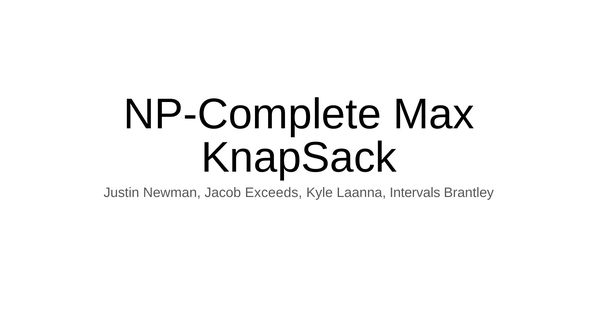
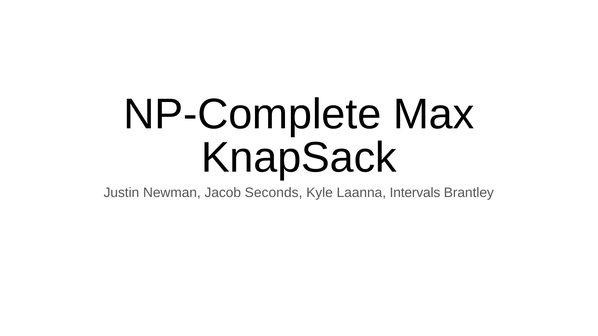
Exceeds: Exceeds -> Seconds
